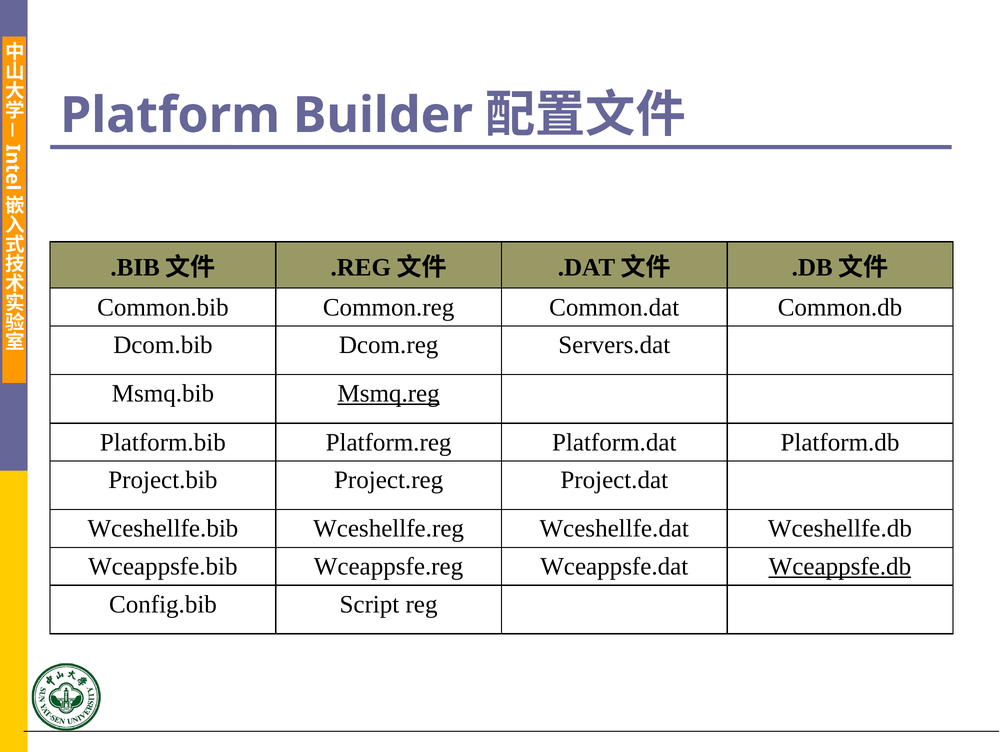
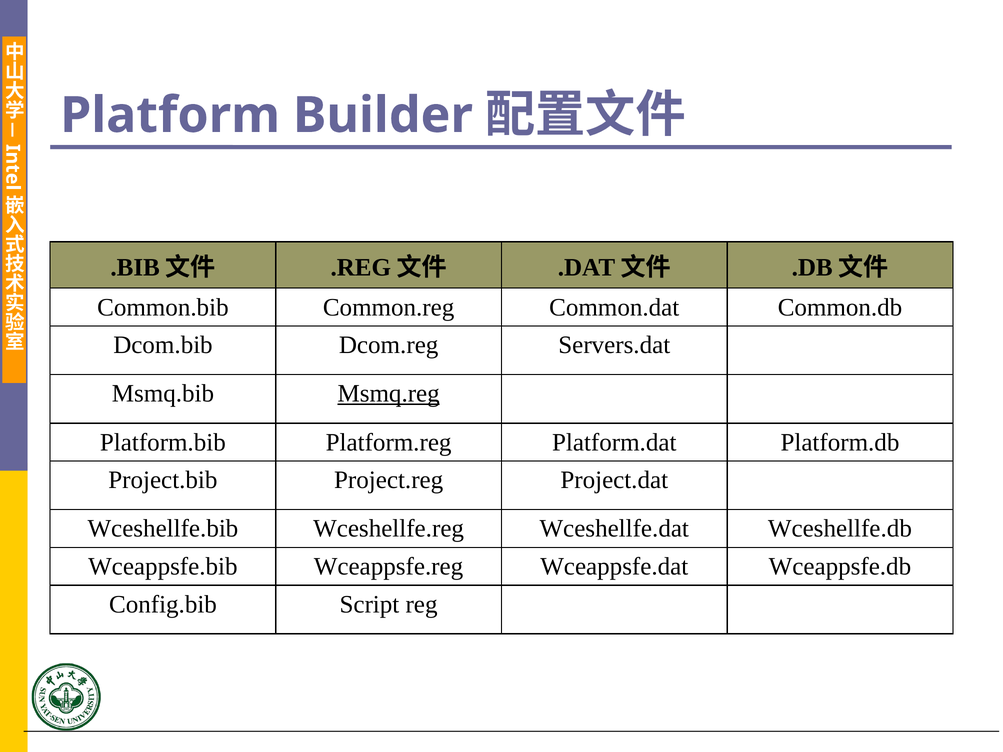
Wceappsfe.db underline: present -> none
